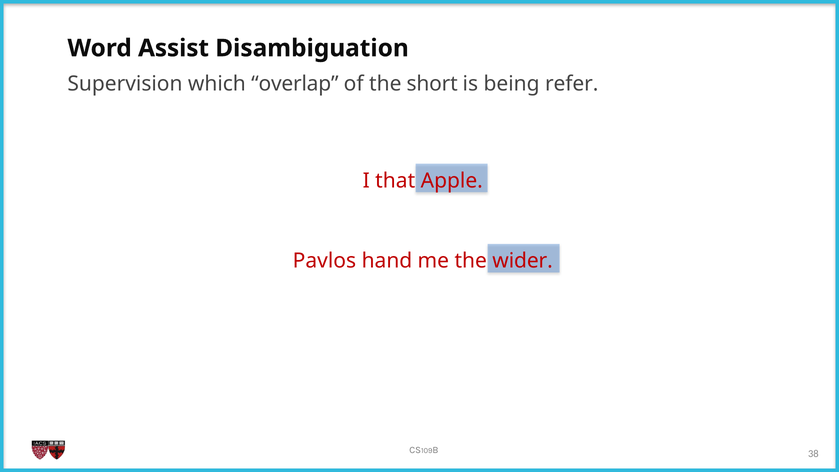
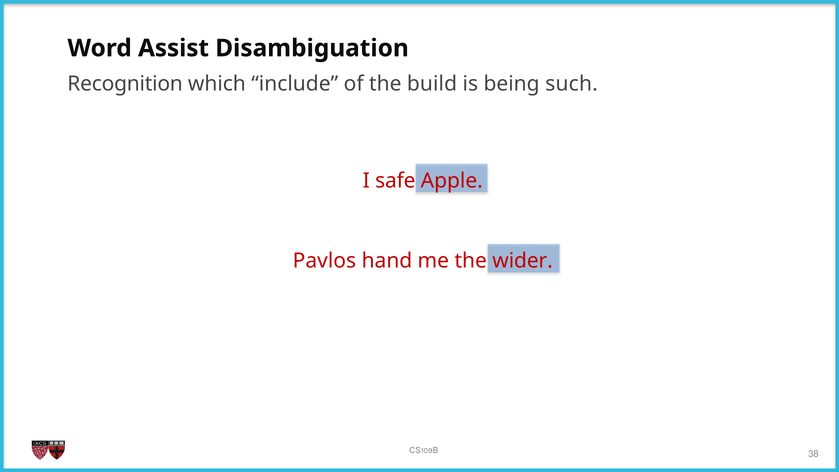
Supervision: Supervision -> Recognition
overlap: overlap -> include
short: short -> build
refer: refer -> such
that: that -> safe
